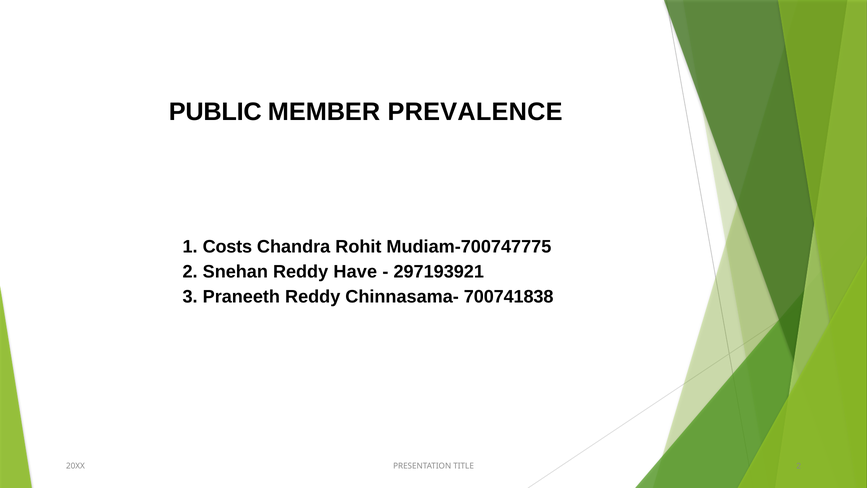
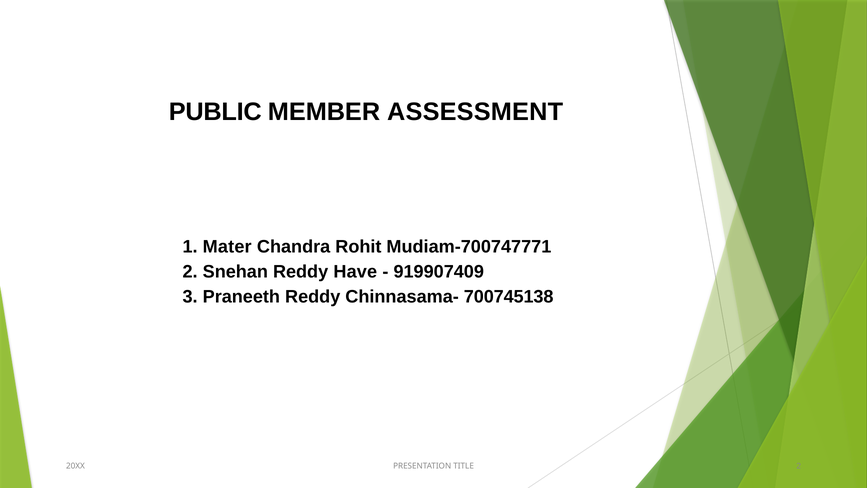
PREVALENCE: PREVALENCE -> ASSESSMENT
Costs: Costs -> Mater
Mudiam-700747775: Mudiam-700747775 -> Mudiam-700747771
297193921: 297193921 -> 919907409
700741838: 700741838 -> 700745138
